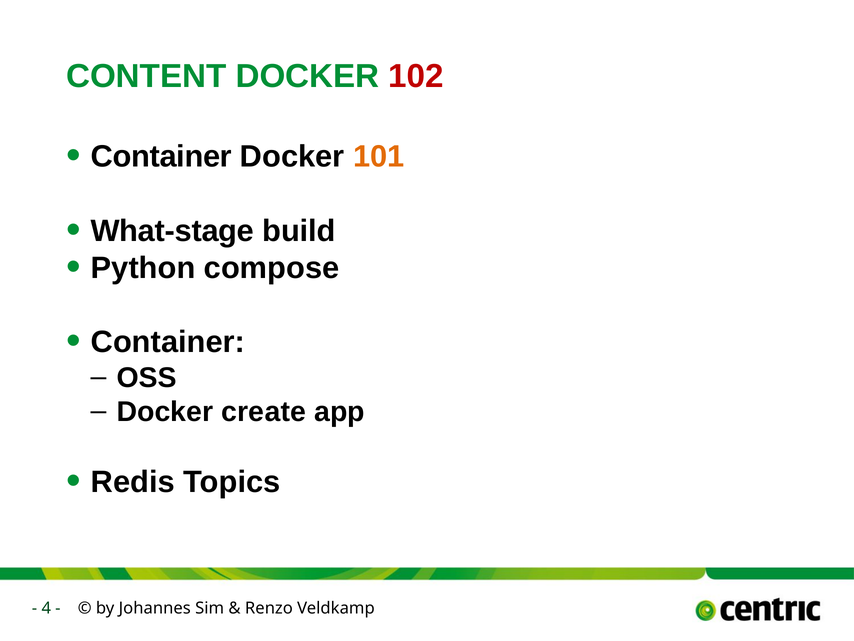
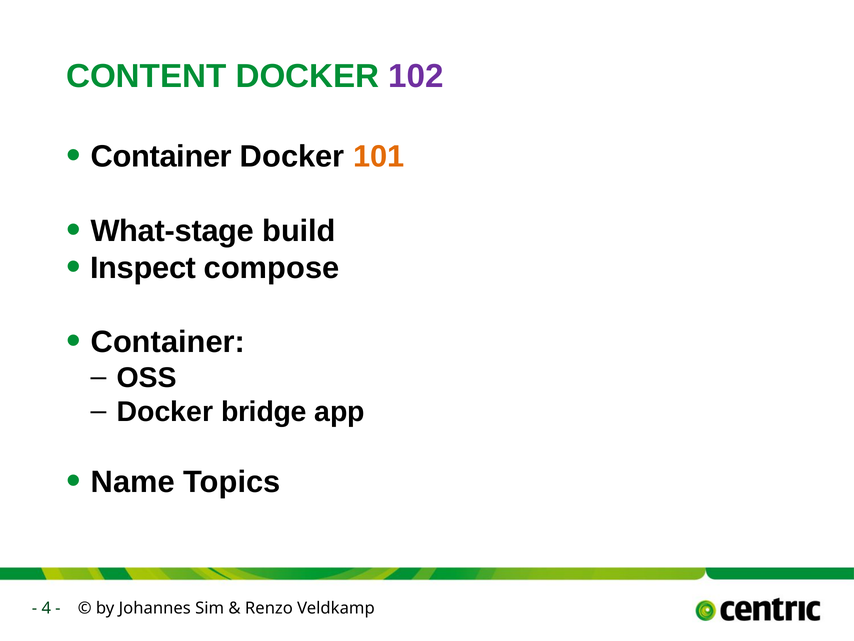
102 colour: red -> purple
Python: Python -> Inspect
create: create -> bridge
Redis: Redis -> Name
